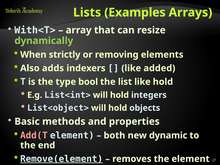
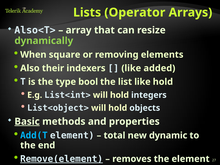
Examples: Examples -> Operator
With<T>: With<T> -> Also<T>
strictly: strictly -> square
adds: adds -> their
Basic underline: none -> present
Add(T colour: pink -> light blue
both: both -> total
